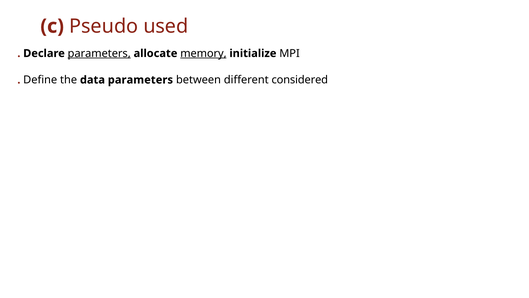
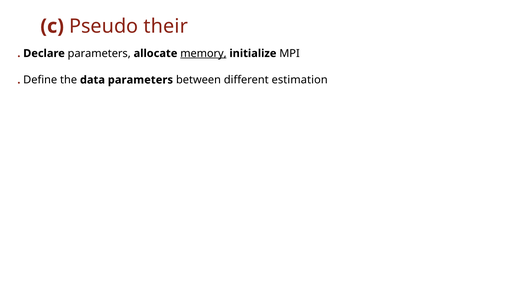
used: used -> their
parameters at (99, 53) underline: present -> none
considered: considered -> estimation
